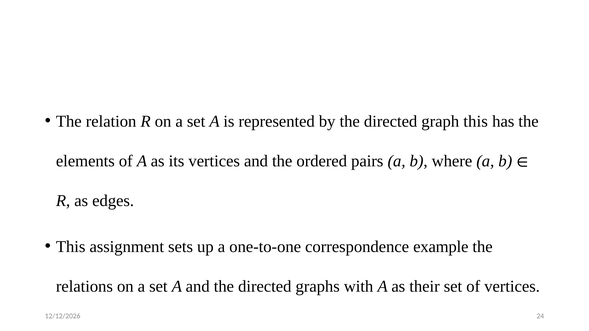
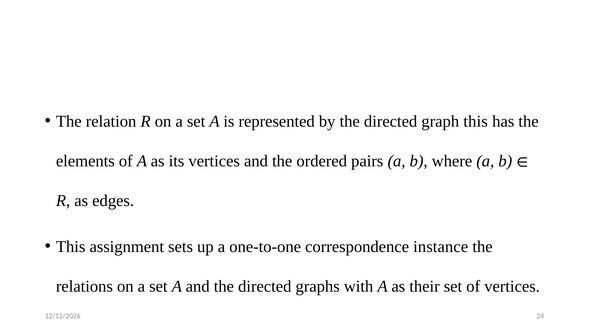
example: example -> instance
